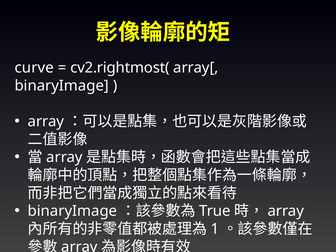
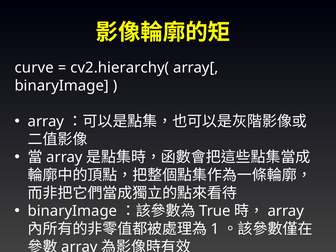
cv2.rightmost(: cv2.rightmost( -> cv2.hierarchy(
